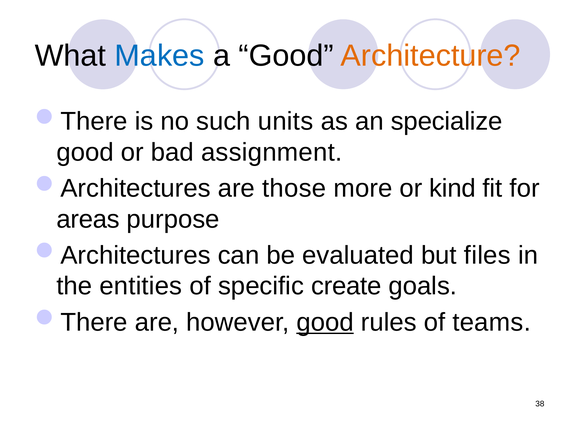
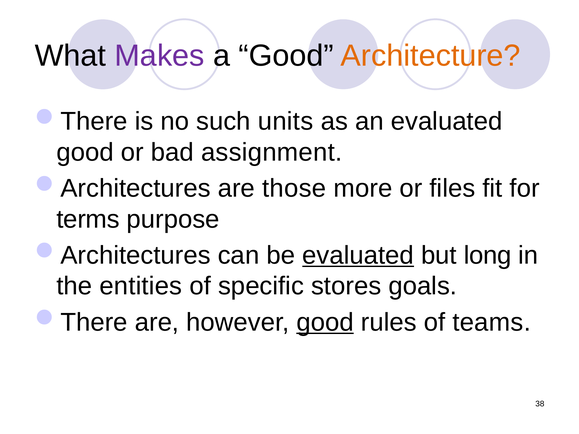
Makes colour: blue -> purple
an specialize: specialize -> evaluated
kind: kind -> files
areas: areas -> terms
evaluated at (358, 255) underline: none -> present
files: files -> long
create: create -> stores
